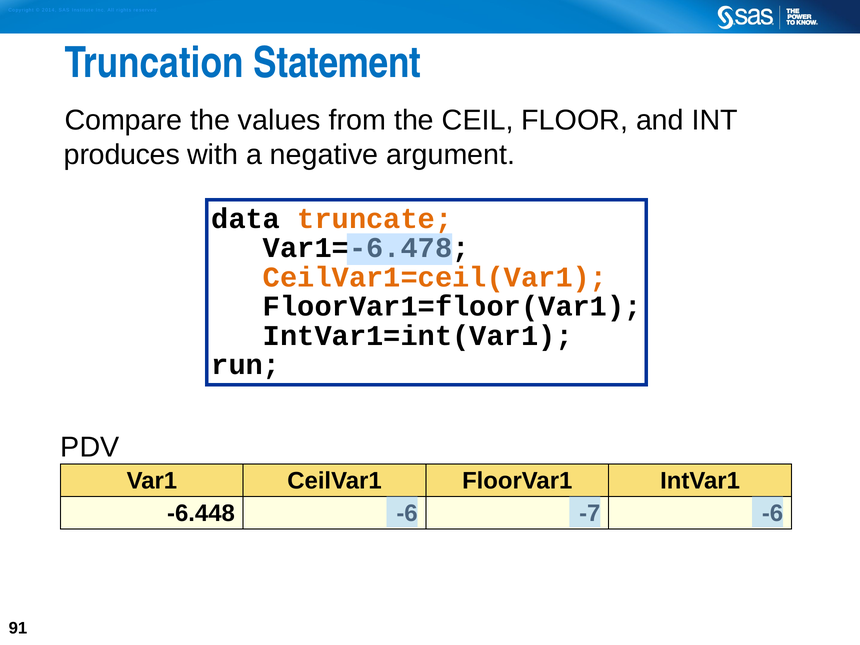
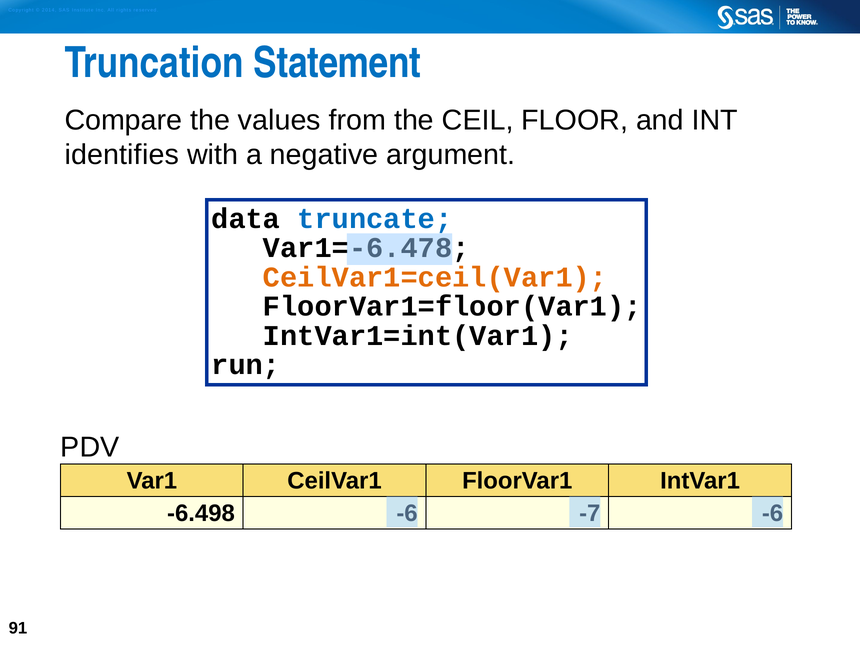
produces: produces -> identifies
truncate colour: orange -> blue
-6.448: -6.448 -> -6.498
